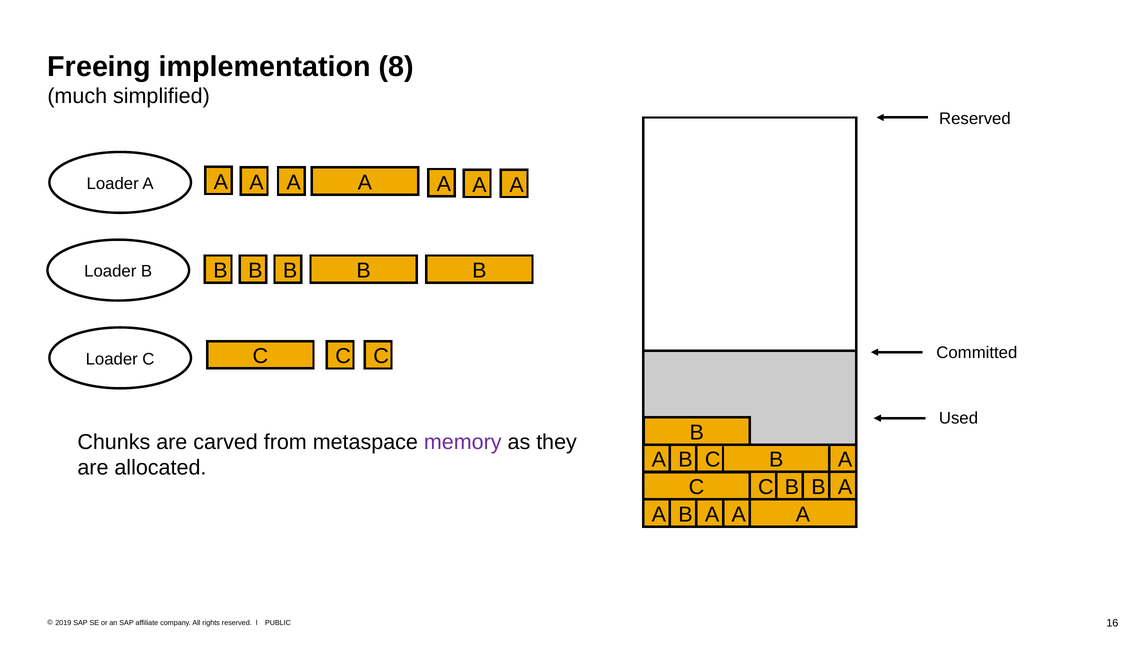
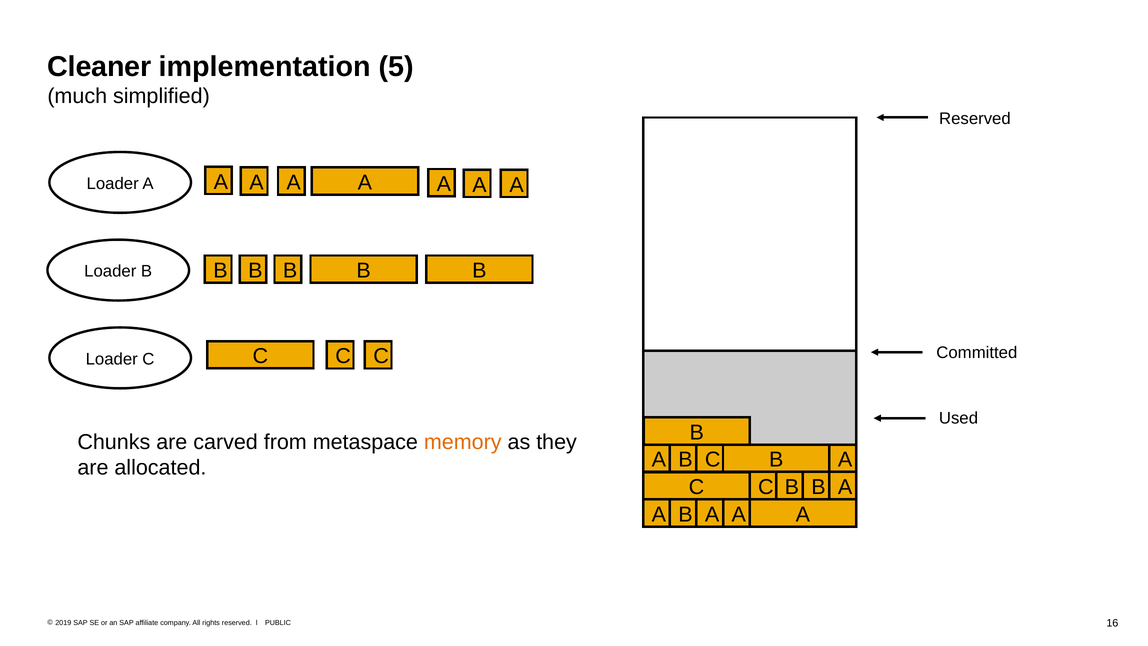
Freeing: Freeing -> Cleaner
8: 8 -> 5
memory colour: purple -> orange
